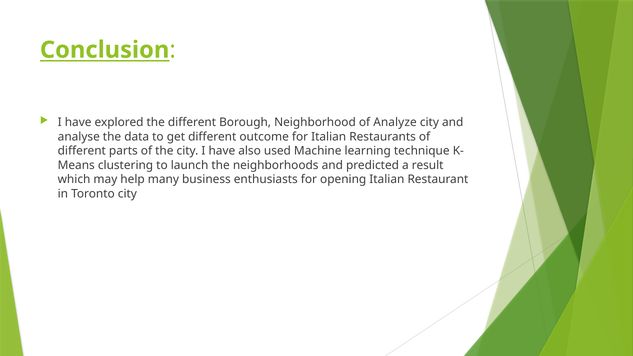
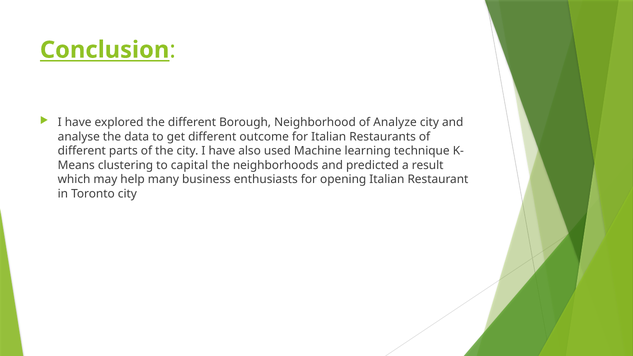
launch: launch -> capital
